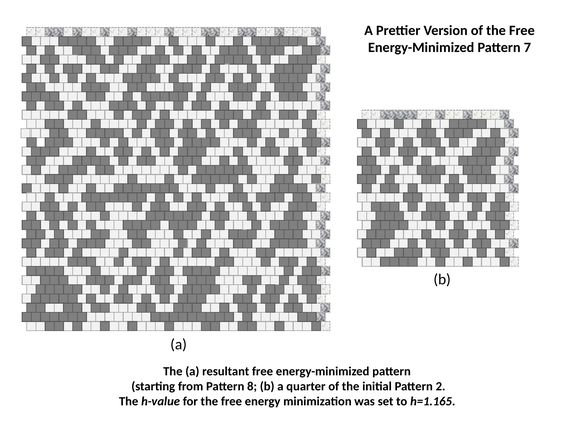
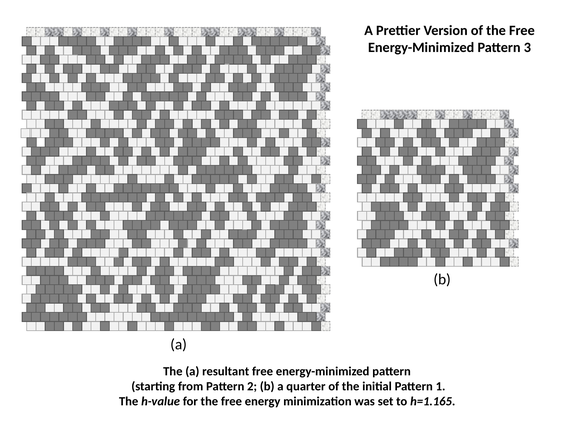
7: 7 -> 3
8: 8 -> 2
2: 2 -> 1
